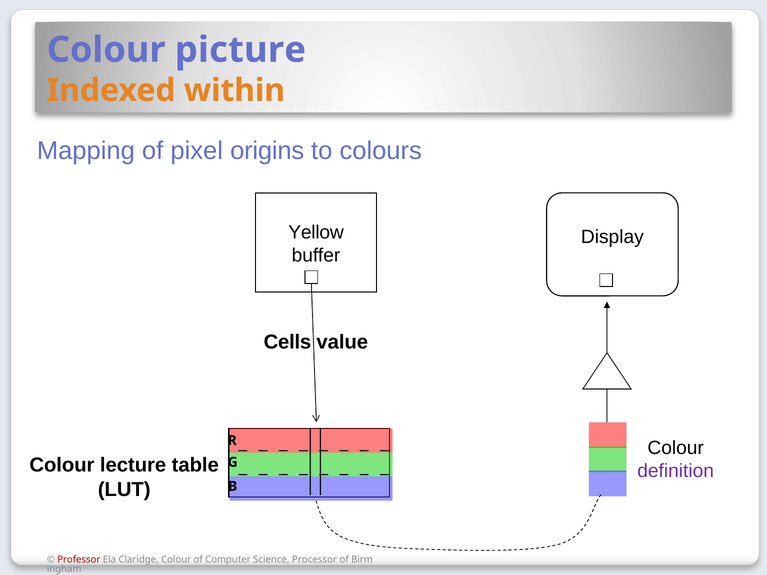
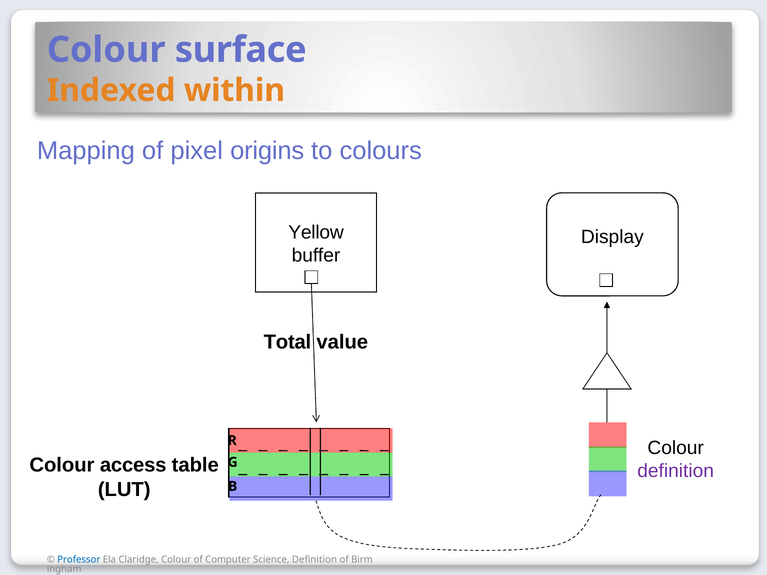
picture: picture -> surface
Cells: Cells -> Total
lecture: lecture -> access
Professor colour: red -> blue
Science Processor: Processor -> Definition
